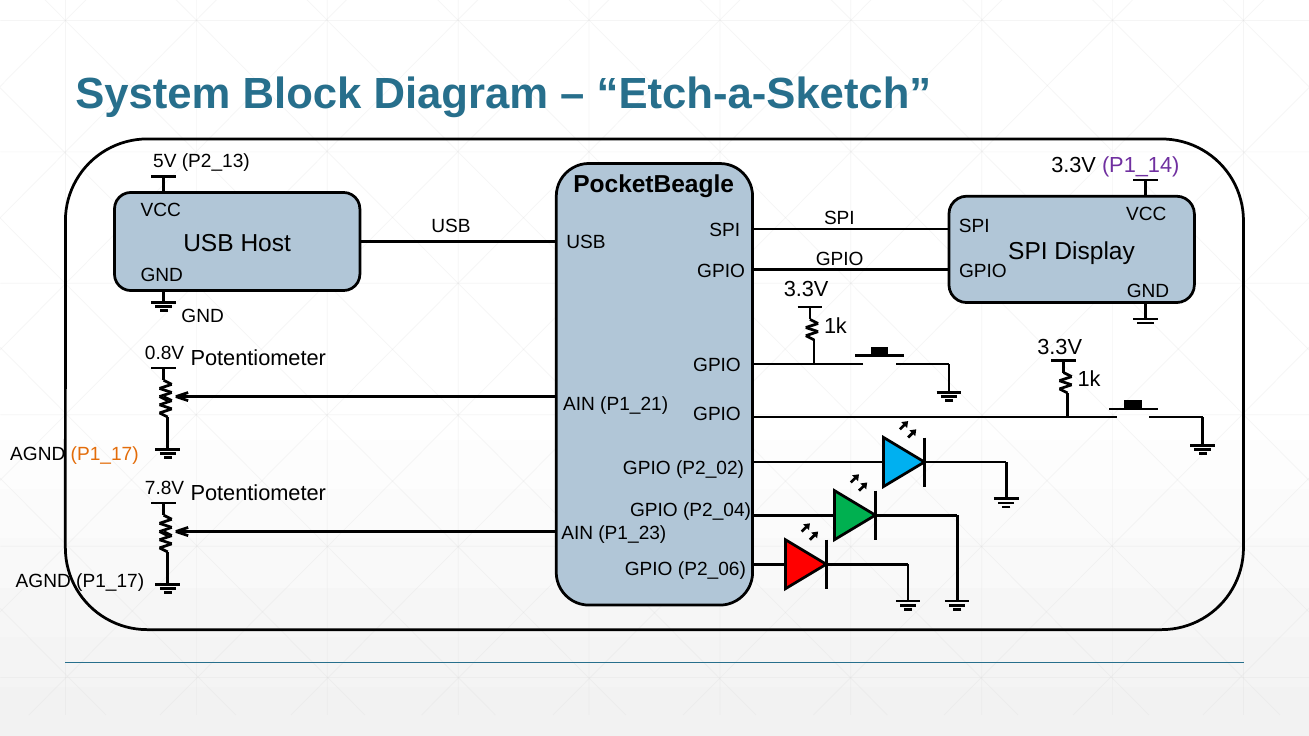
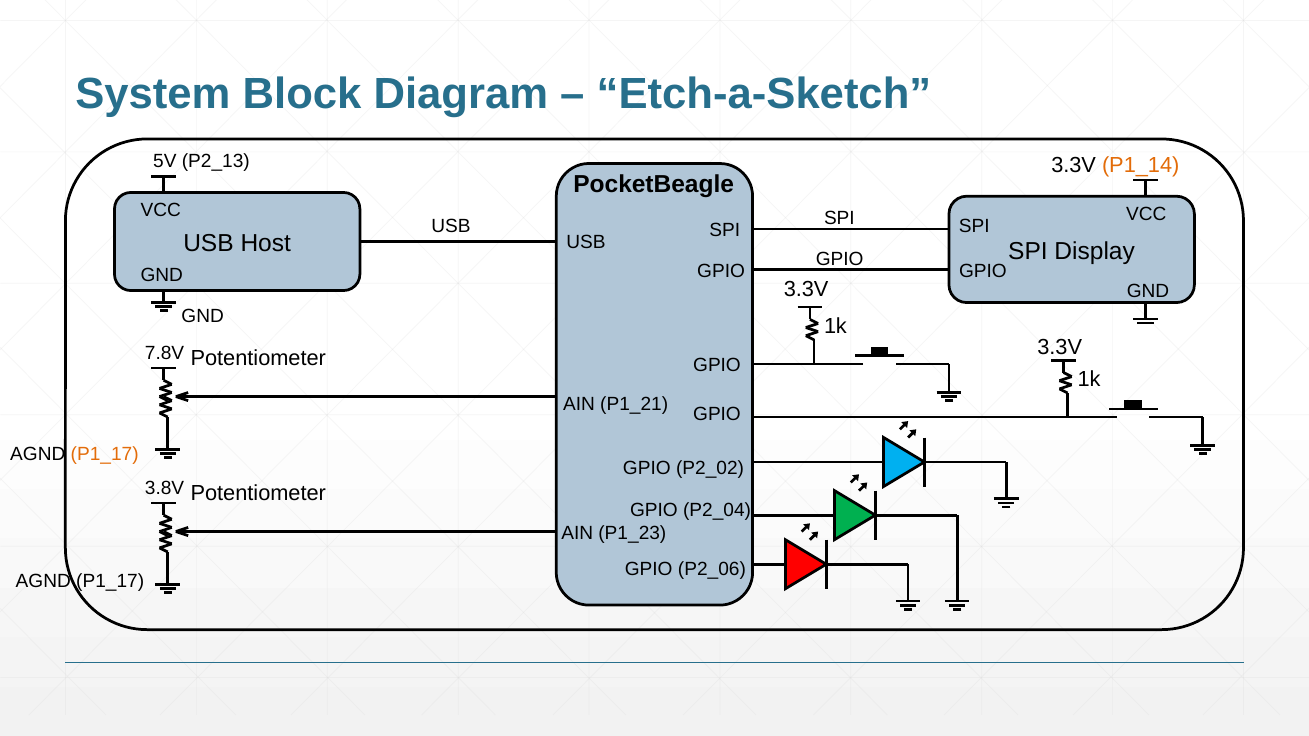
P1_14 colour: purple -> orange
0.8V: 0.8V -> 7.8V
7.8V: 7.8V -> 3.8V
